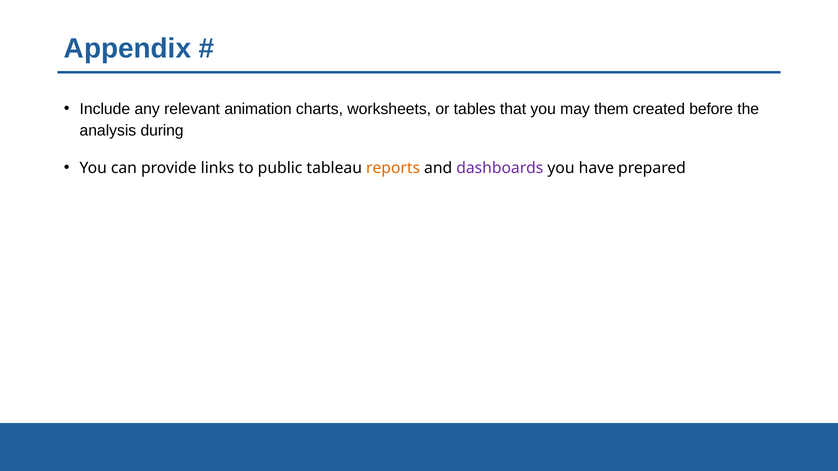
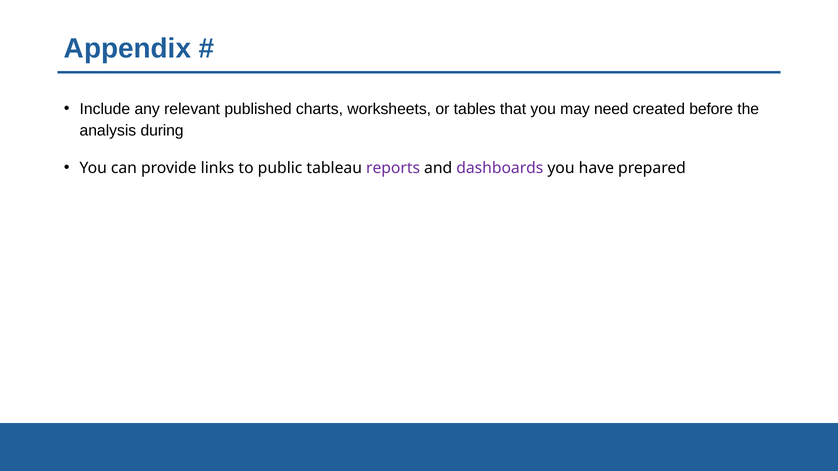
animation: animation -> published
them: them -> need
reports colour: orange -> purple
